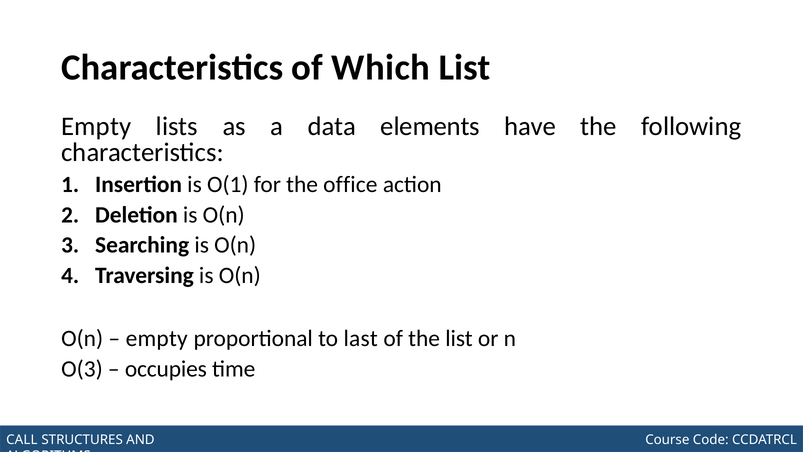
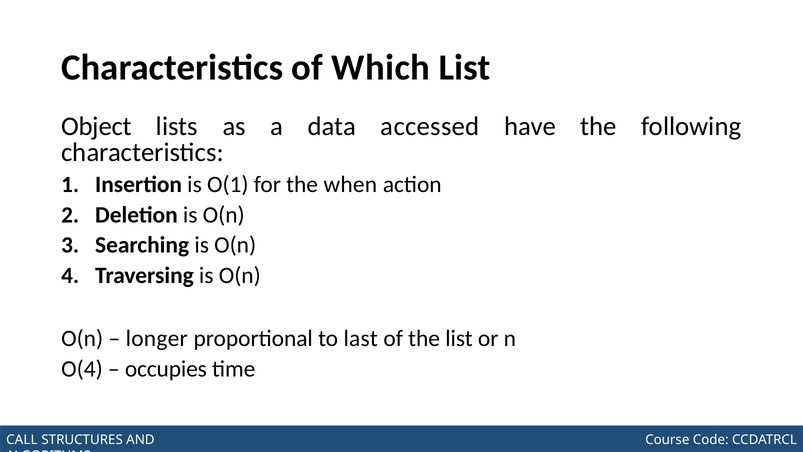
Empty at (96, 126): Empty -> Object
elements: elements -> accessed
office: office -> when
empty at (157, 338): empty -> longer
O(3: O(3 -> O(4
